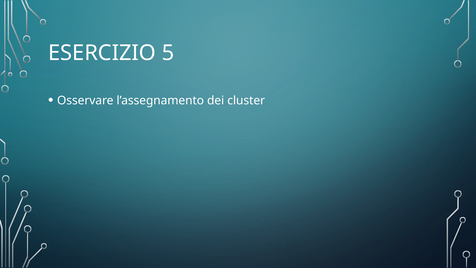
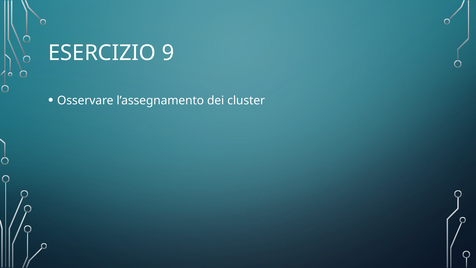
5: 5 -> 9
